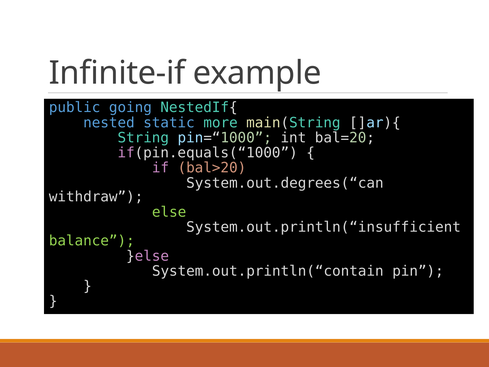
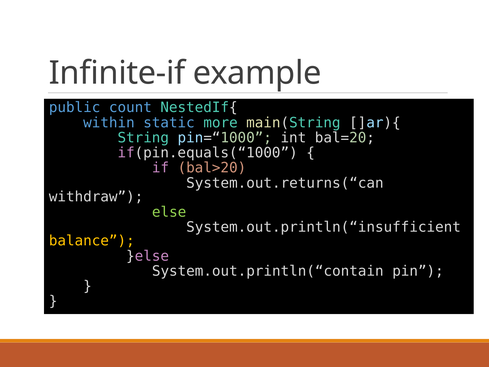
going: going -> count
nested: nested -> within
System.out.degrees(“can: System.out.degrees(“can -> System.out.returns(“can
balance colour: light green -> yellow
